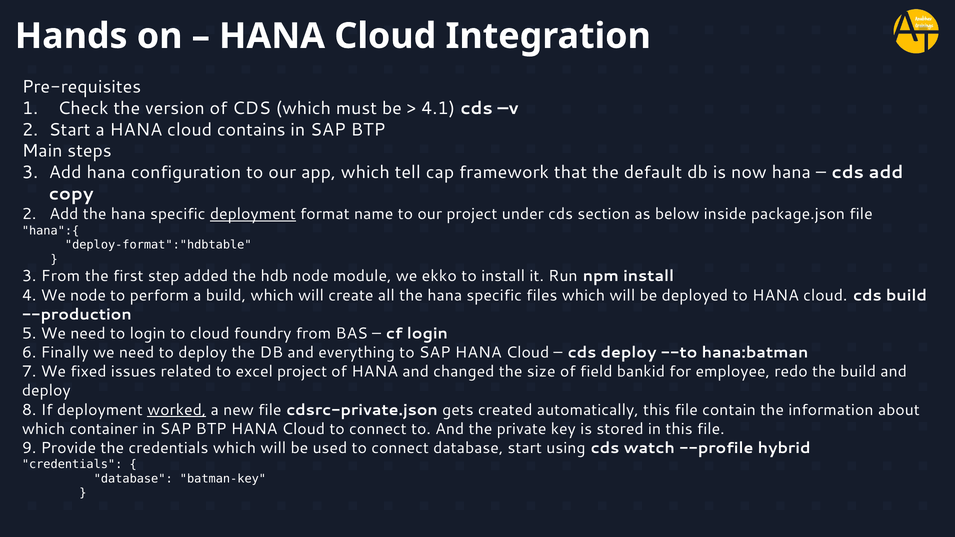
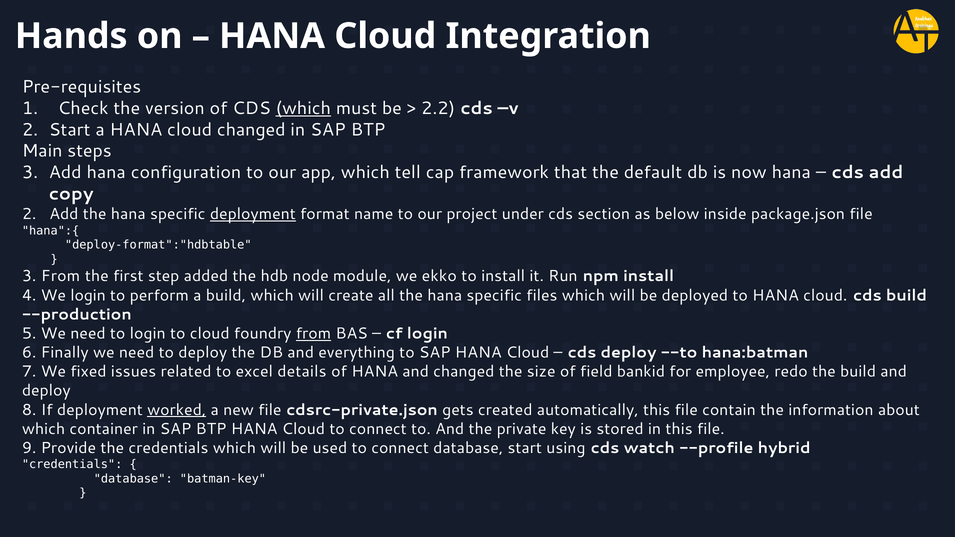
which at (303, 108) underline: none -> present
4.1: 4.1 -> 2.2
cloud contains: contains -> changed
We node: node -> login
from at (313, 334) underline: none -> present
excel project: project -> details
